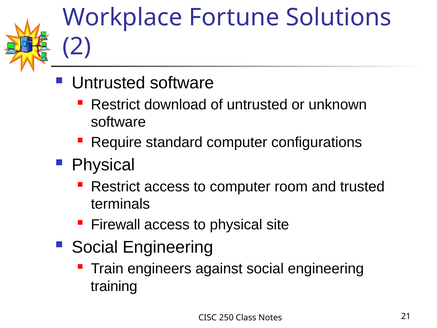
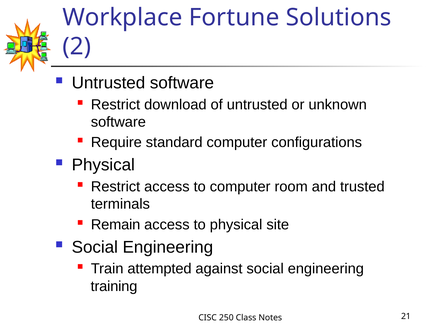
Firewall: Firewall -> Remain
engineers: engineers -> attempted
